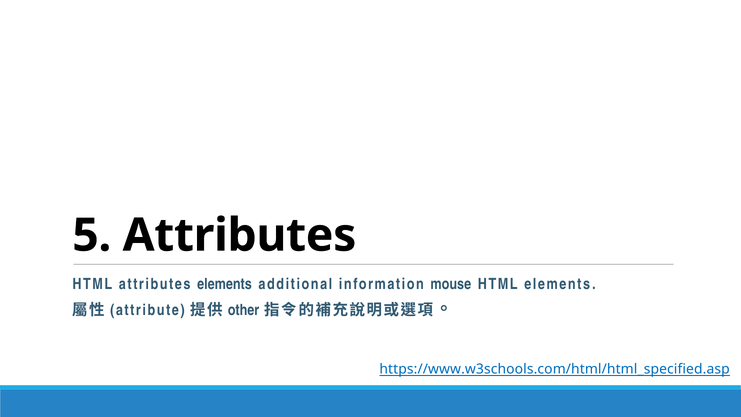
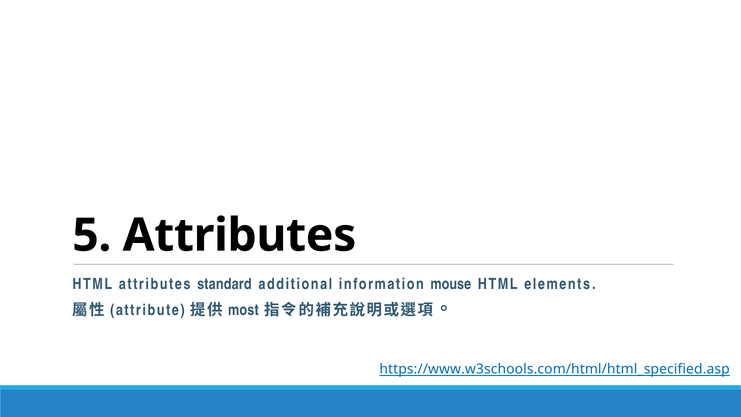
attributes elements: elements -> standard
other: other -> most
